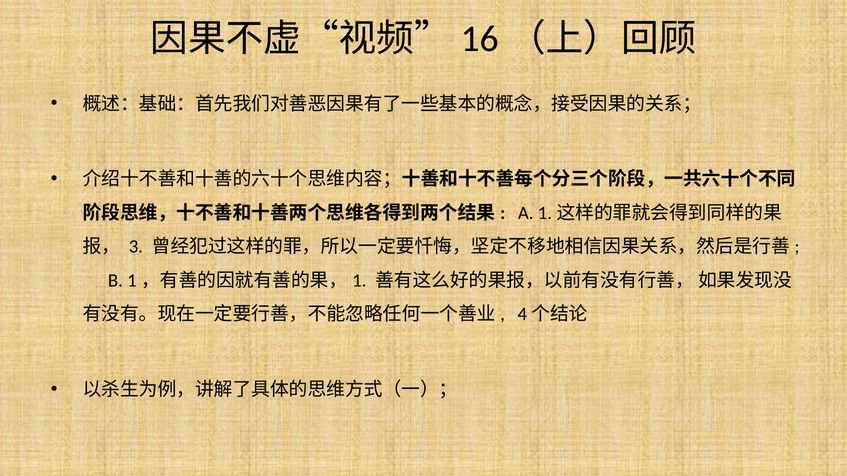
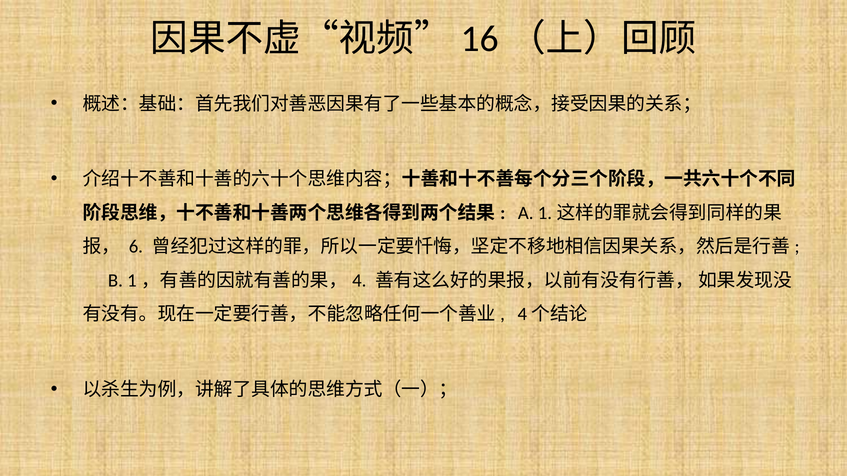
3: 3 -> 6
1: 1 -> 4
